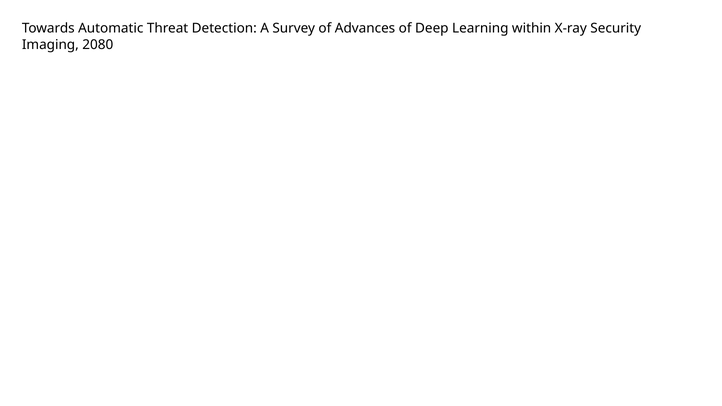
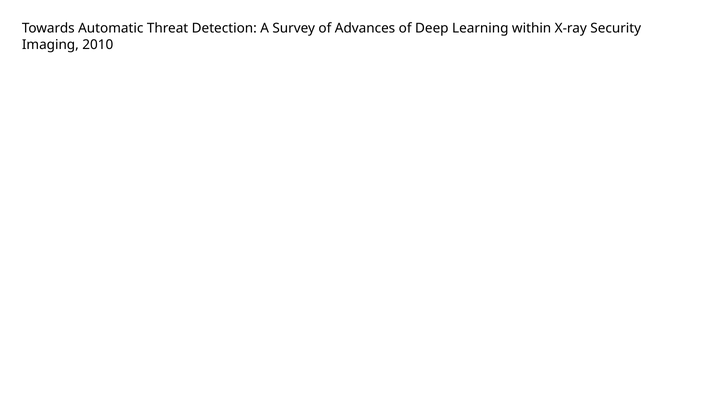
2080: 2080 -> 2010
